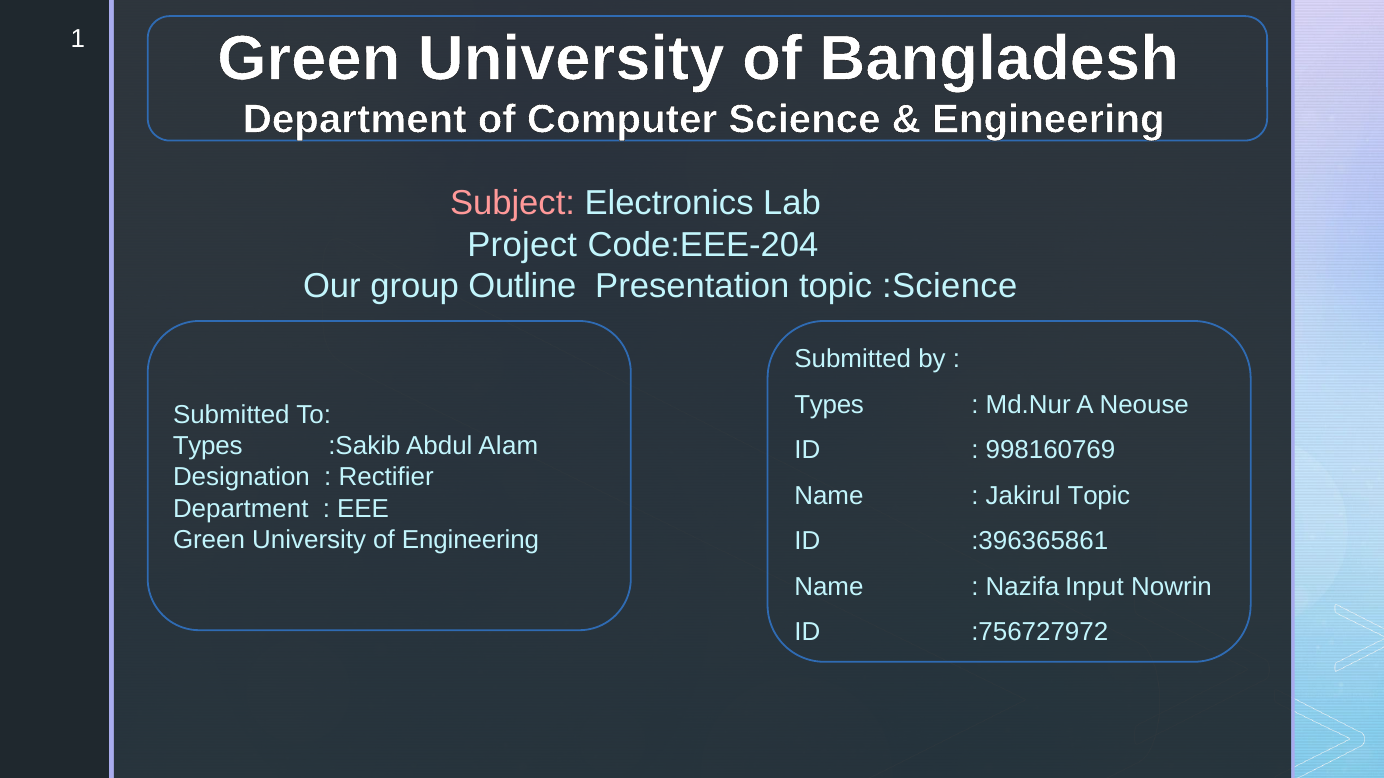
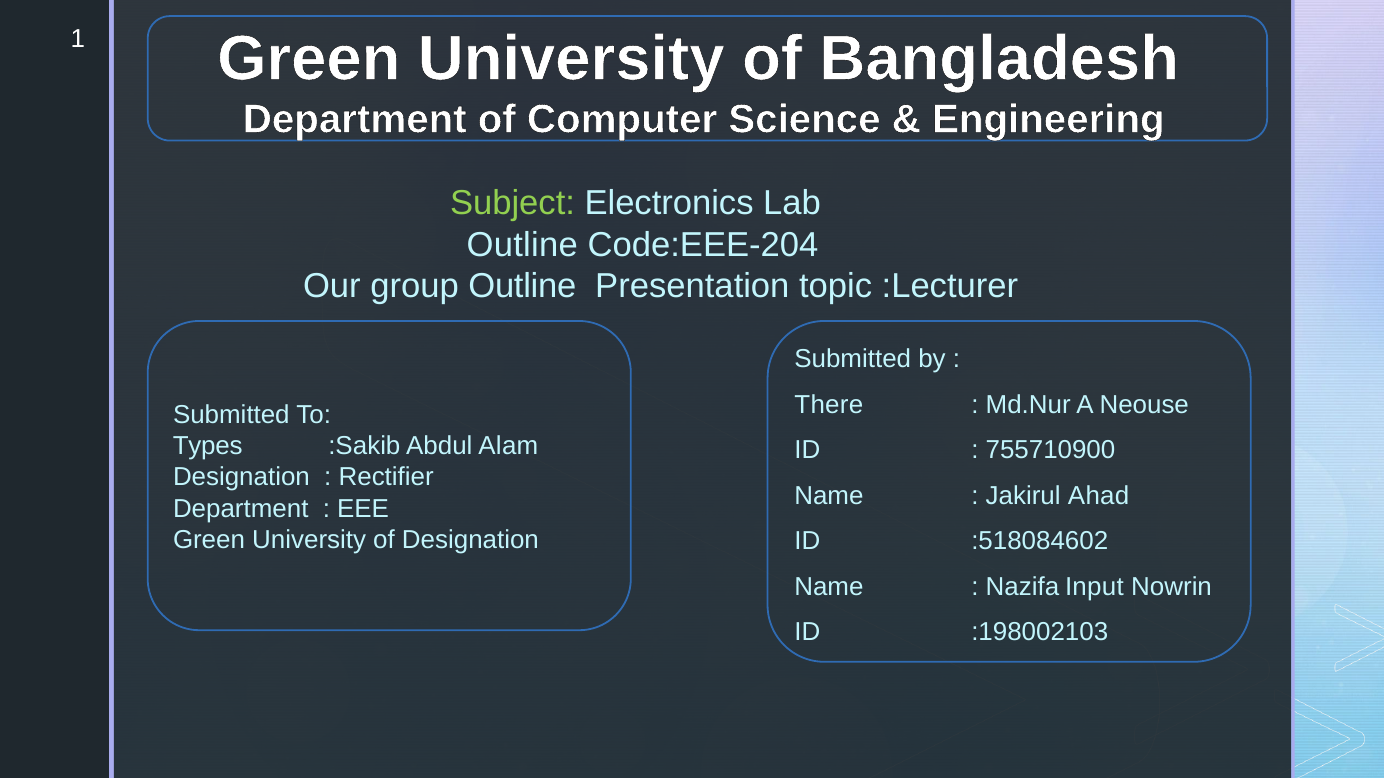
Subject colour: pink -> light green
Project at (522, 245): Project -> Outline
:Science: :Science -> :Lecturer
Types at (829, 405): Types -> There
998160769: 998160769 -> 755710900
Jakirul Topic: Topic -> Ahad
of Engineering: Engineering -> Designation
:396365861: :396365861 -> :518084602
:756727972: :756727972 -> :198002103
